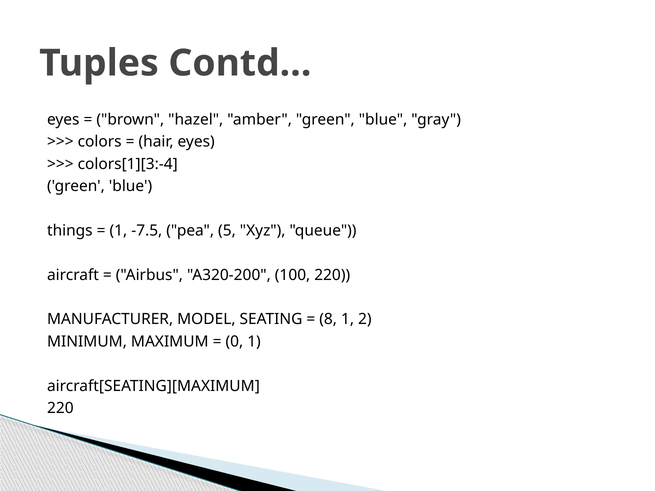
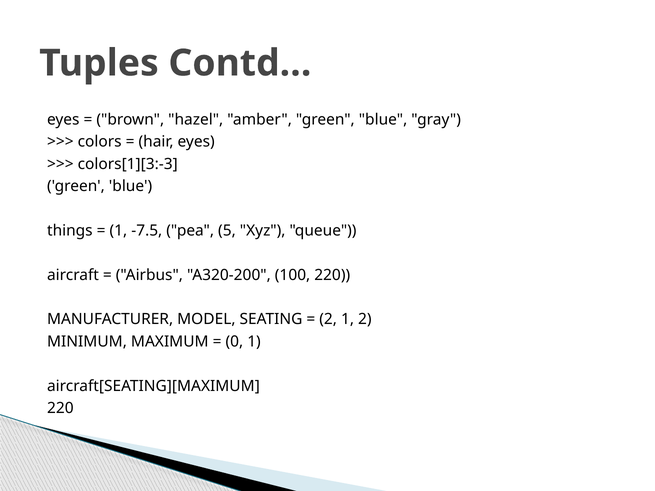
colors[1][3:-4: colors[1][3:-4 -> colors[1][3:-3
8 at (328, 320): 8 -> 2
